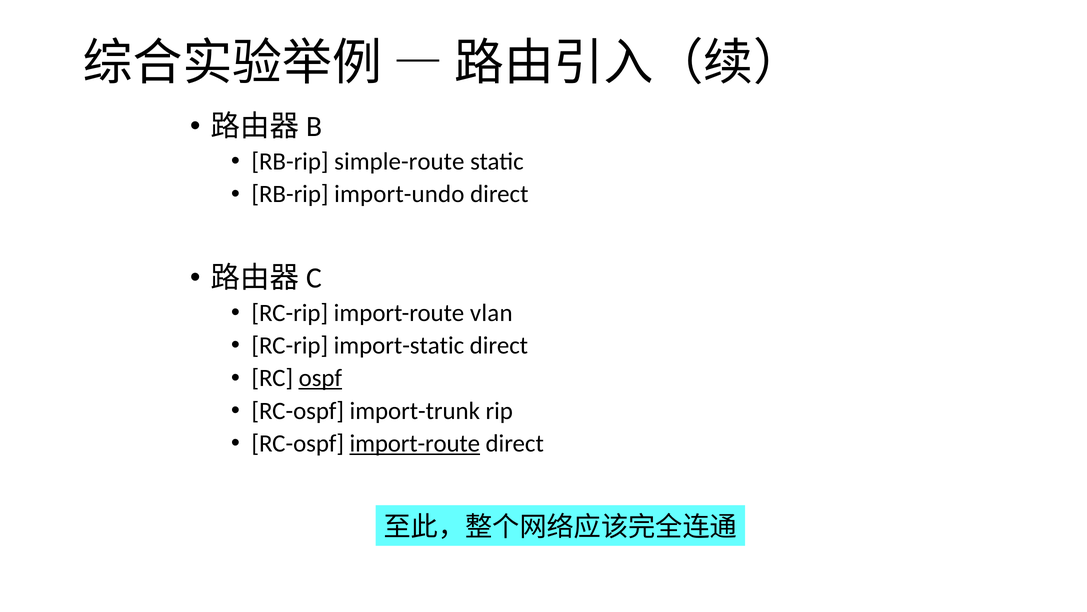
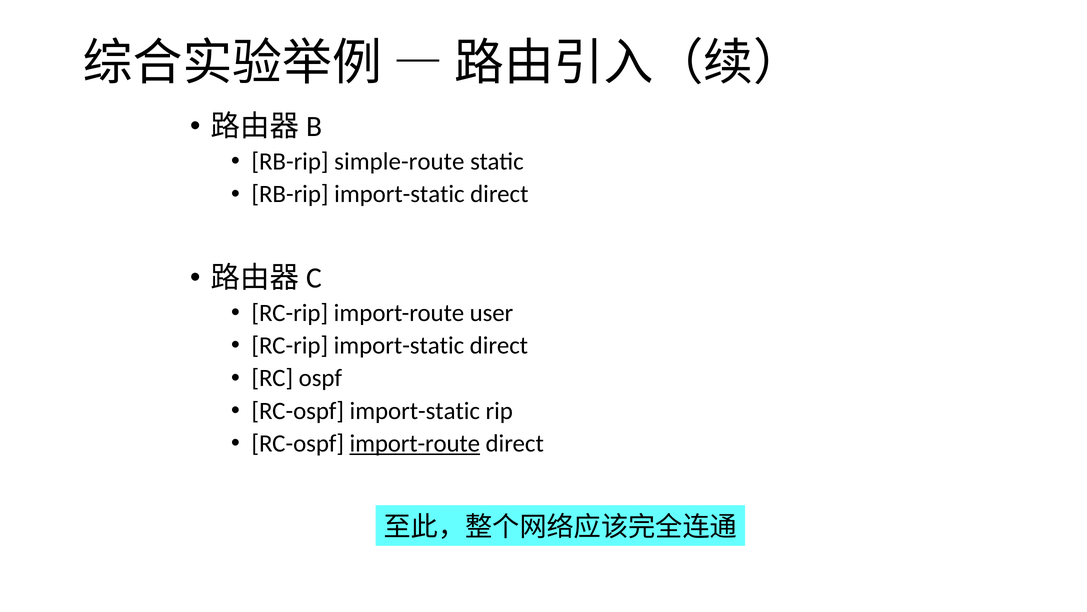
RB-rip import-undo: import-undo -> import-static
vlan: vlan -> user
ospf underline: present -> none
RC-ospf import-trunk: import-trunk -> import-static
